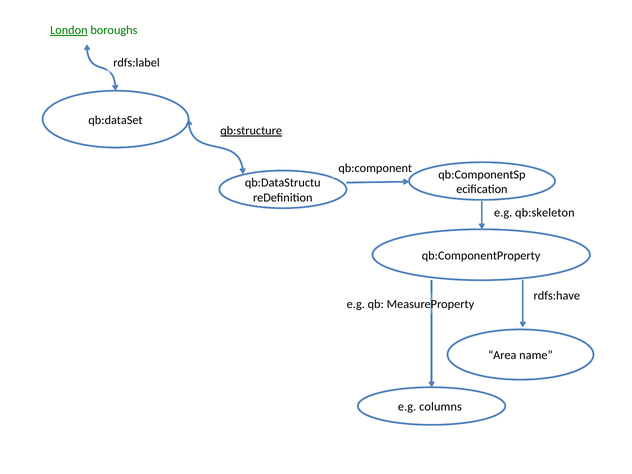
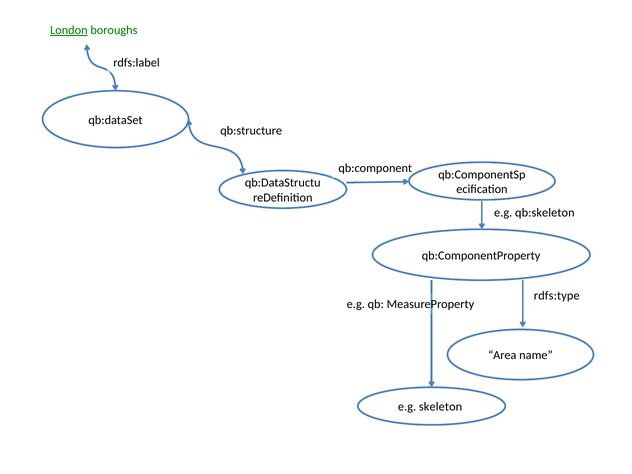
qb:structure underline: present -> none
rdfs:have: rdfs:have -> rdfs:type
columns: columns -> skeleton
